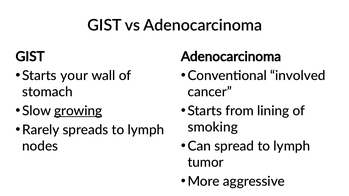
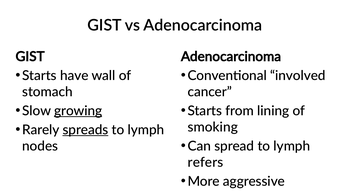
your: your -> have
spreads underline: none -> present
tumor: tumor -> refers
